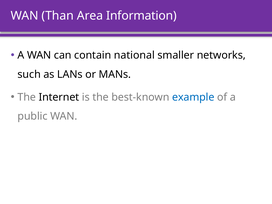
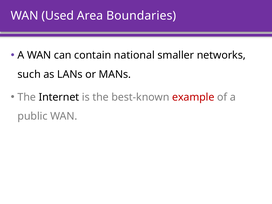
Than: Than -> Used
Information: Information -> Boundaries
example colour: blue -> red
